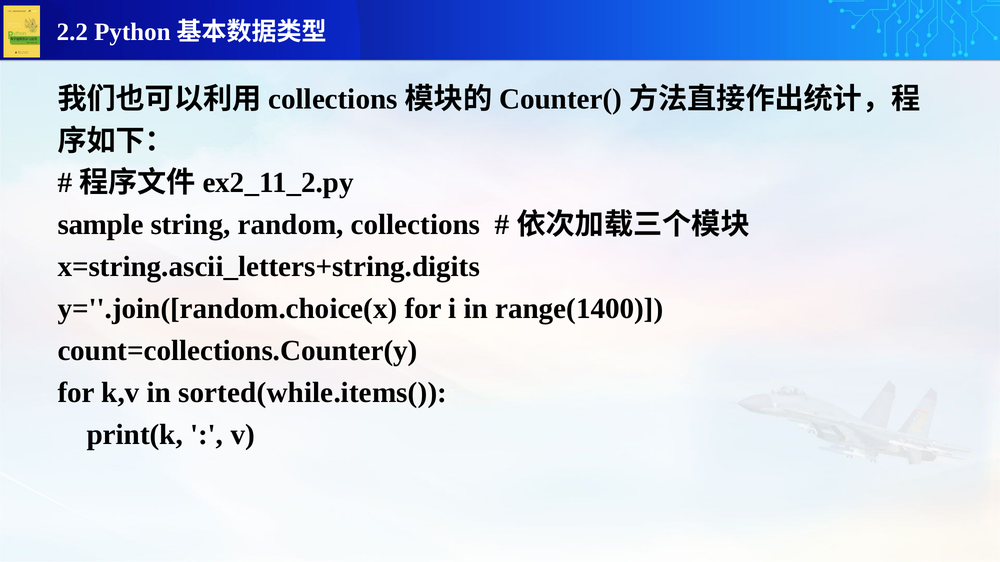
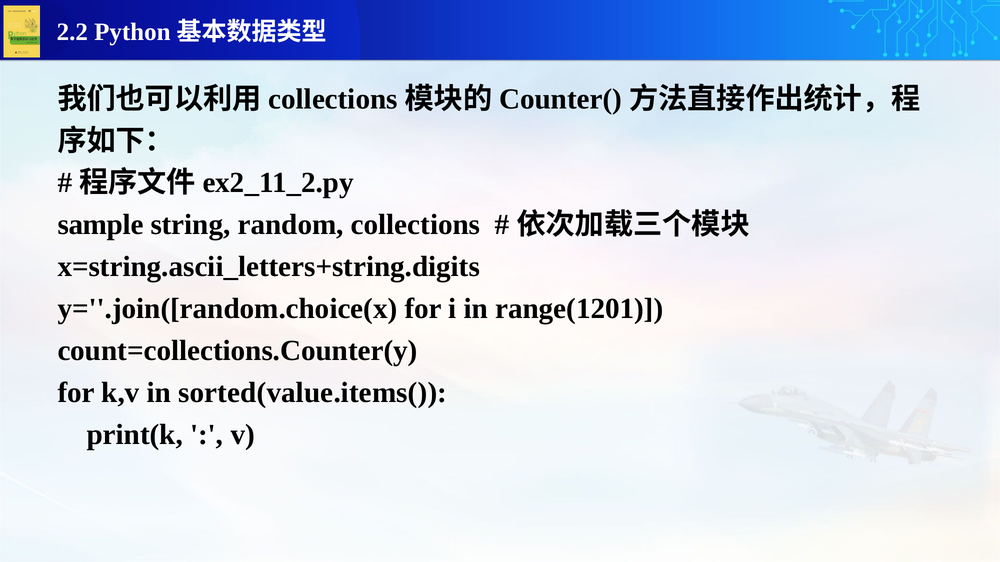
range(1400: range(1400 -> range(1201
sorted(while.items(: sorted(while.items( -> sorted(value.items(
